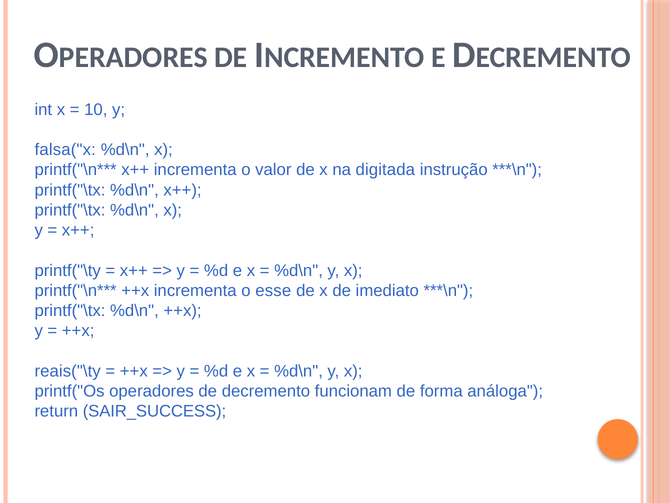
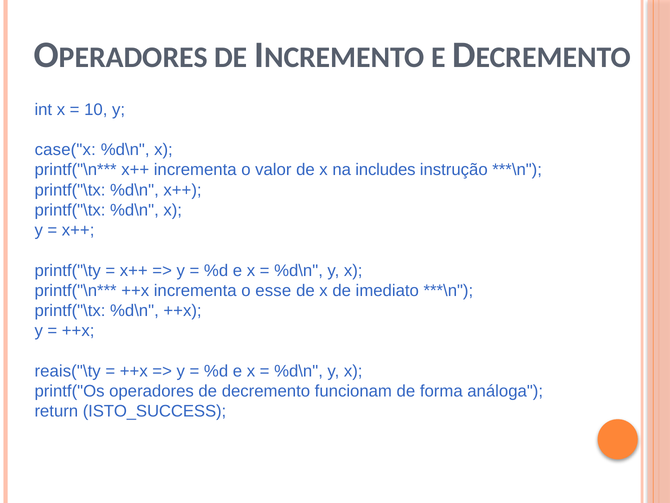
falsa("x: falsa("x -> case("x
digitada: digitada -> includes
SAIR_SUCCESS: SAIR_SUCCESS -> ISTO_SUCCESS
